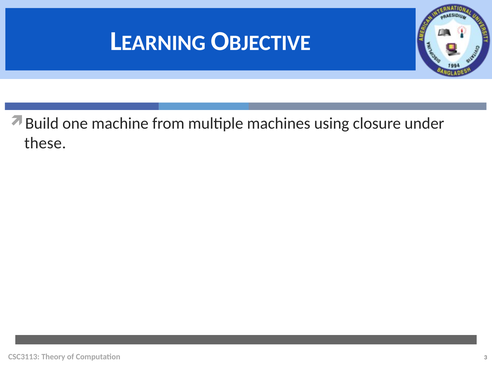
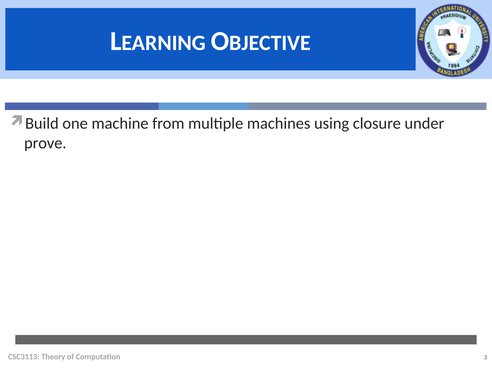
these: these -> prove
